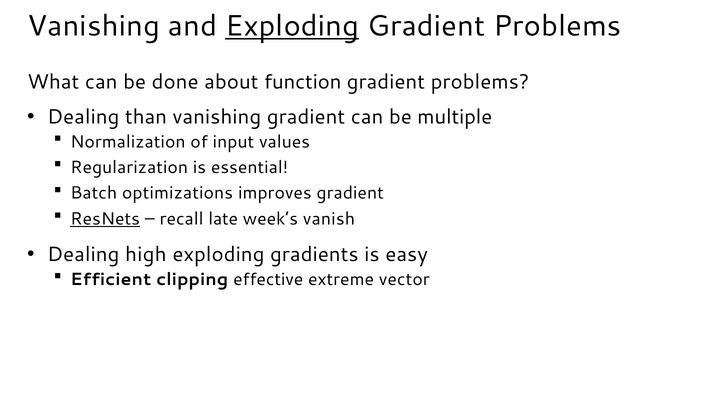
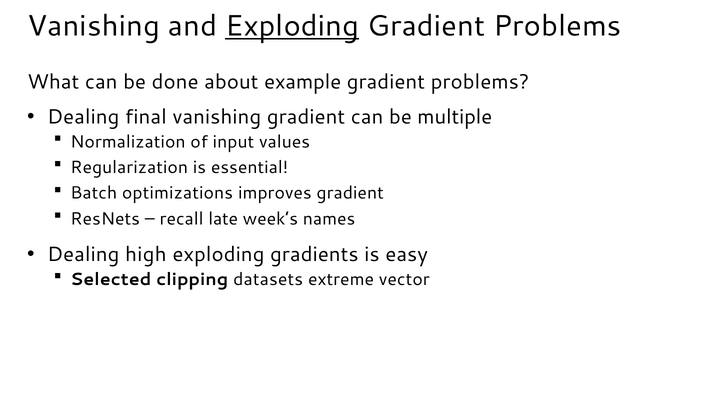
function: function -> example
than: than -> final
ResNets underline: present -> none
vanish: vanish -> names
Efficient: Efficient -> Selected
effective: effective -> datasets
